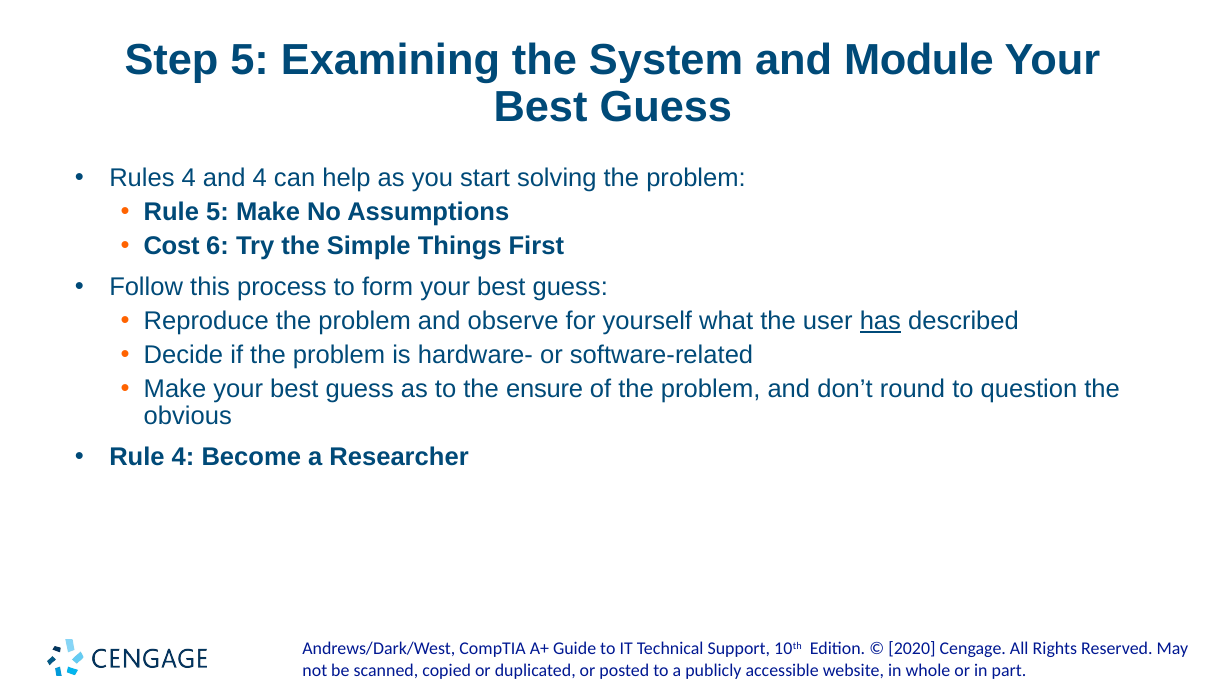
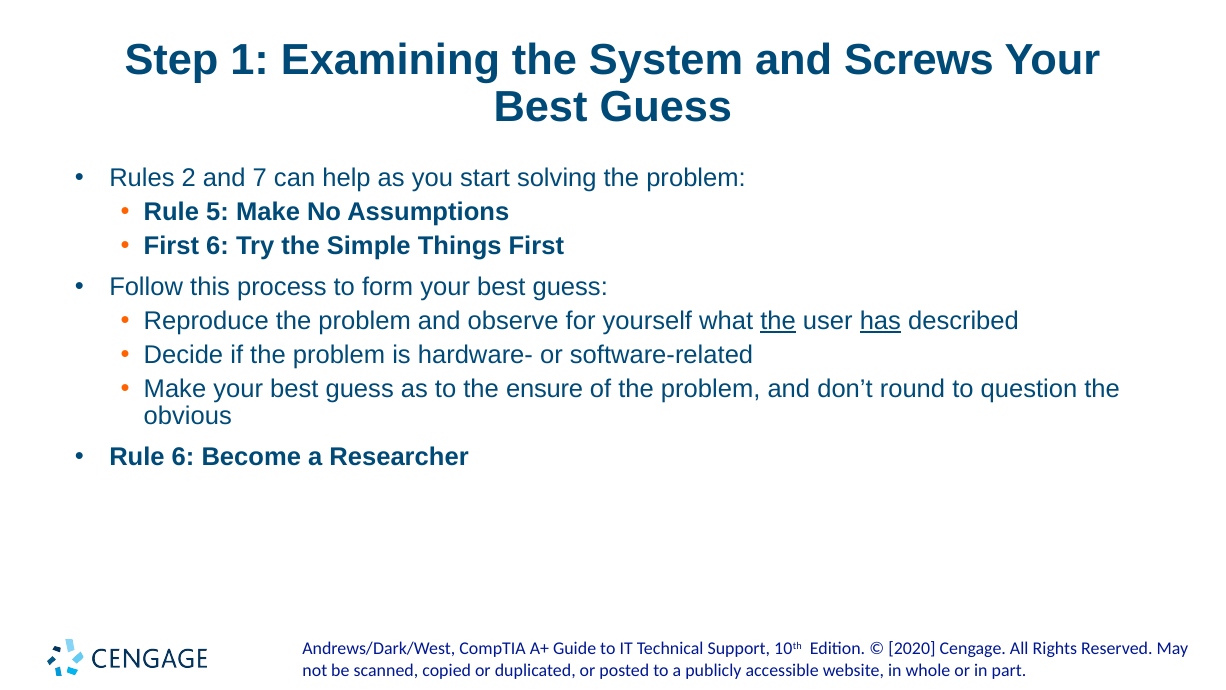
Step 5: 5 -> 1
Module: Module -> Screws
Rules 4: 4 -> 2
and 4: 4 -> 7
Cost at (172, 246): Cost -> First
the at (778, 321) underline: none -> present
Rule 4: 4 -> 6
